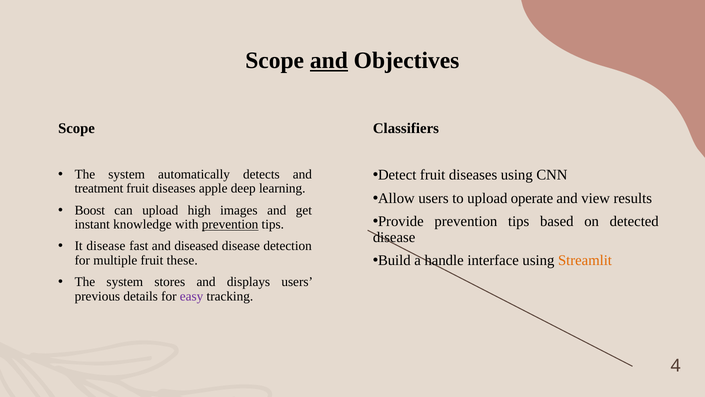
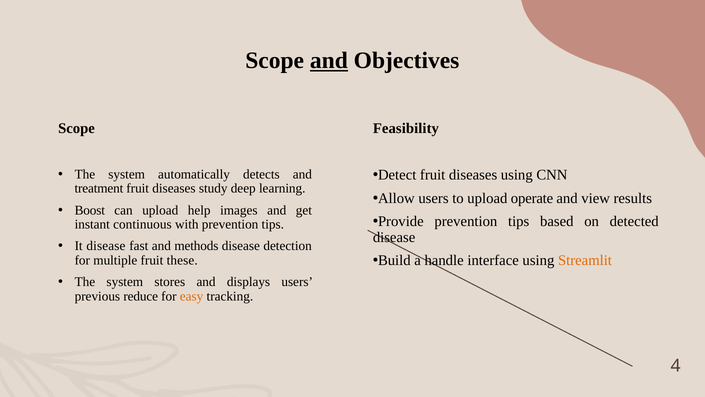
Classifiers: Classifiers -> Feasibility
apple: apple -> study
high: high -> help
knowledge: knowledge -> continuous
prevention at (230, 224) underline: present -> none
diseased: diseased -> methods
details: details -> reduce
easy colour: purple -> orange
